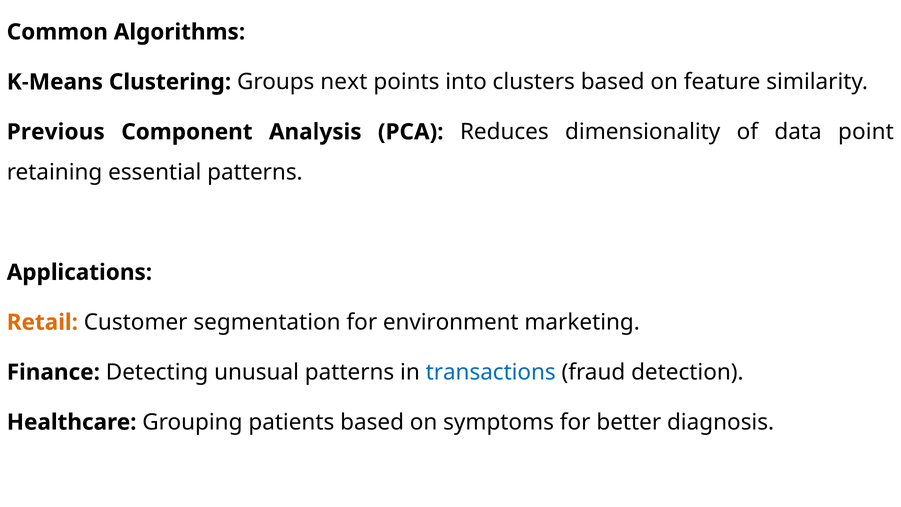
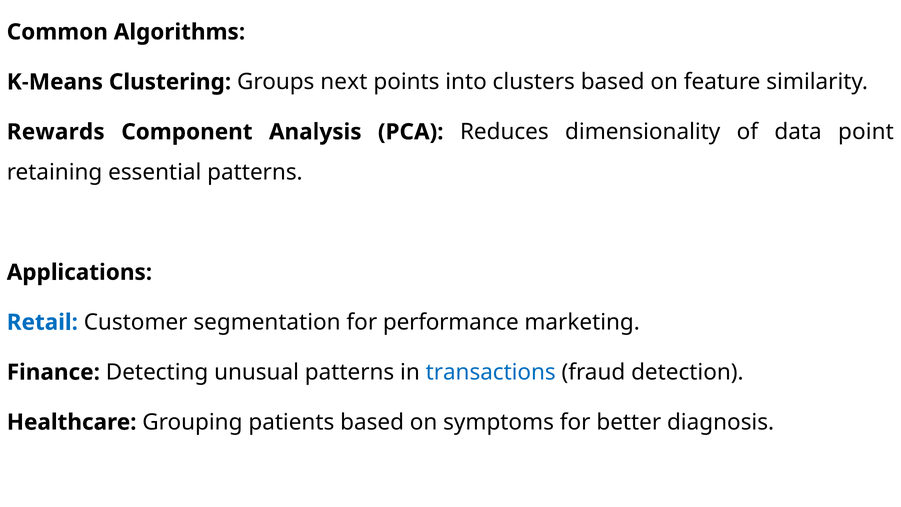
Previous: Previous -> Rewards
Retail colour: orange -> blue
environment: environment -> performance
